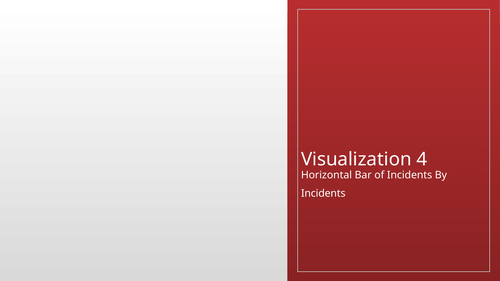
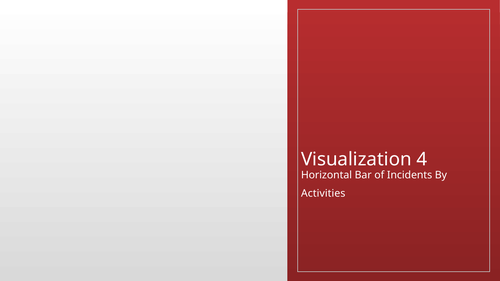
Incidents at (323, 194): Incidents -> Activities
